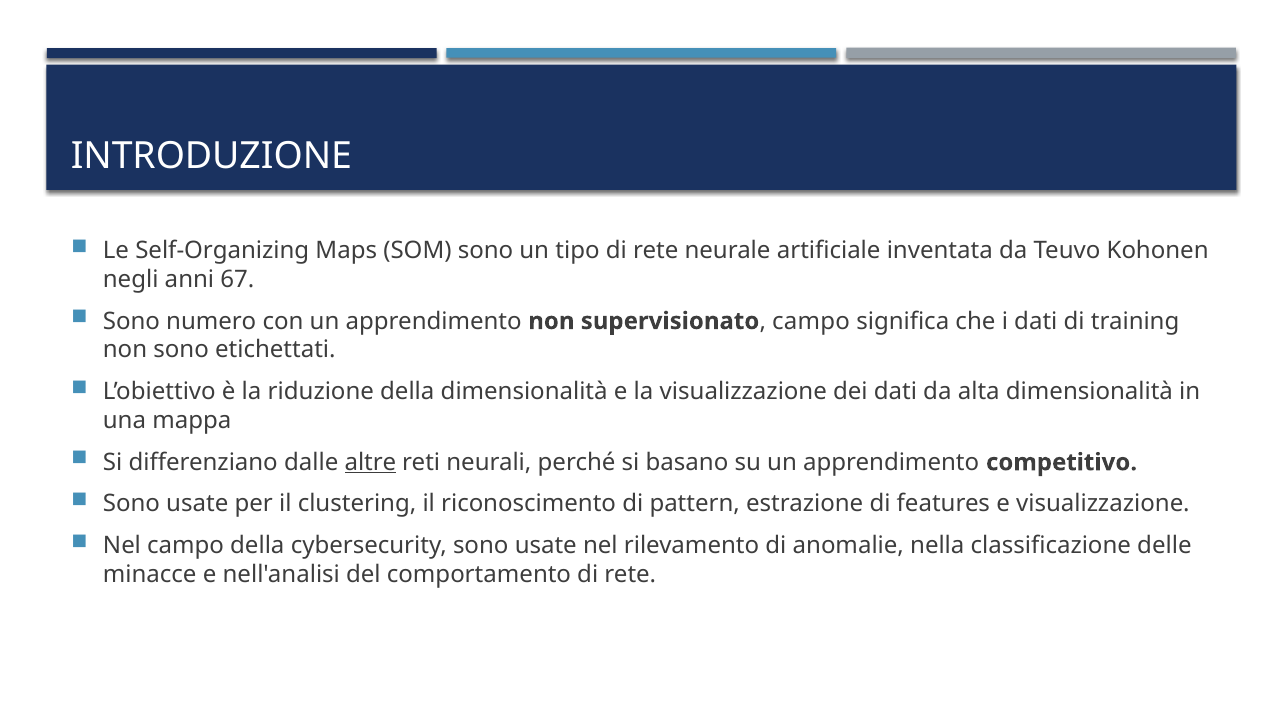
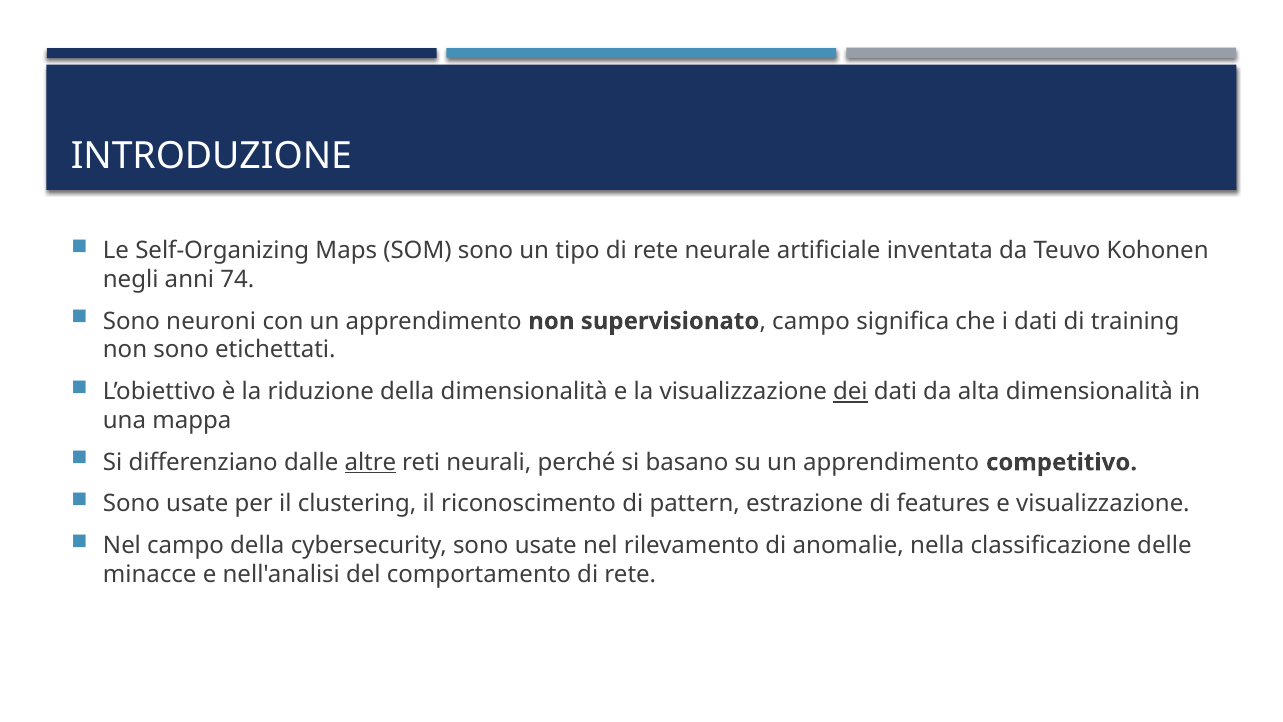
67: 67 -> 74
numero: numero -> neuroni
dei underline: none -> present
